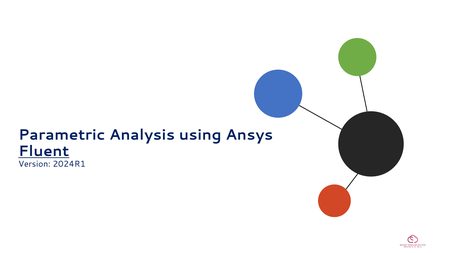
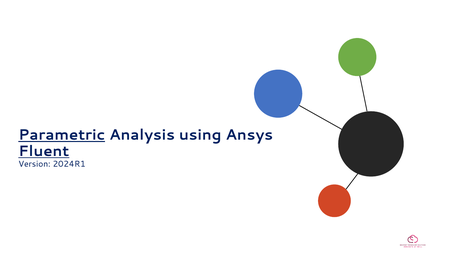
Parametric underline: none -> present
